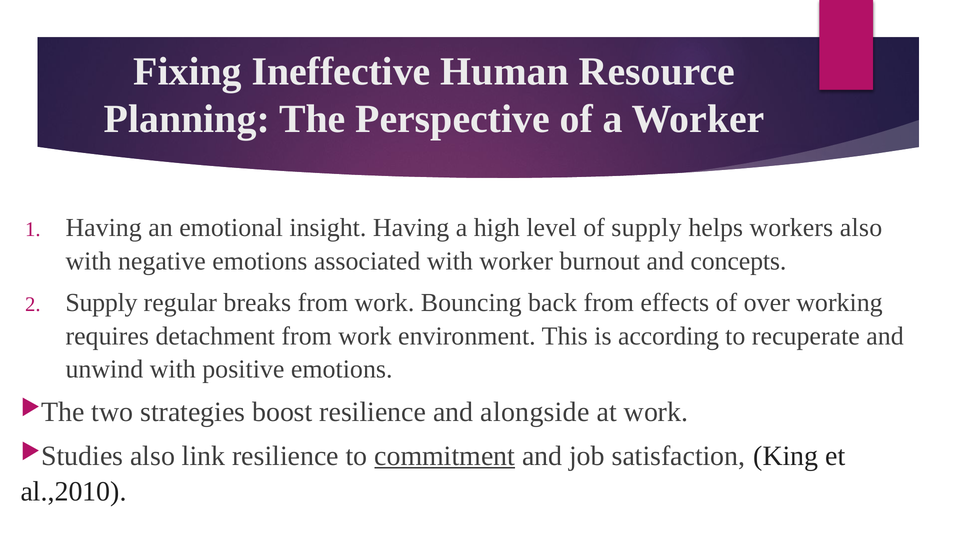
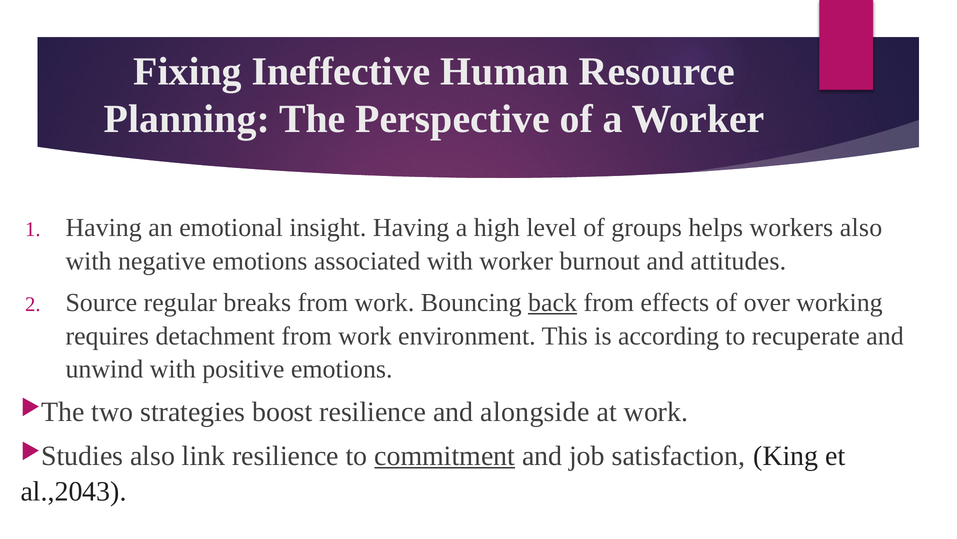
of supply: supply -> groups
concepts: concepts -> attitudes
Supply at (101, 302): Supply -> Source
back underline: none -> present
al.,2010: al.,2010 -> al.,2043
